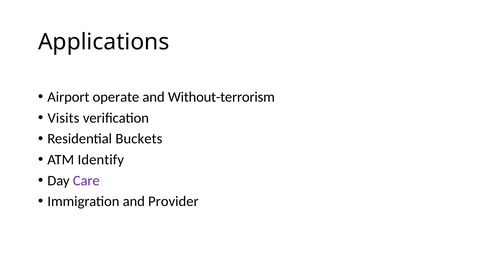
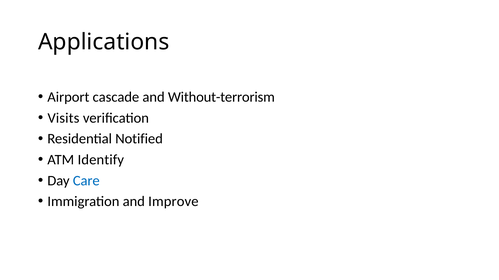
operate: operate -> cascade
Buckets: Buckets -> Notified
Care colour: purple -> blue
Provider: Provider -> Improve
